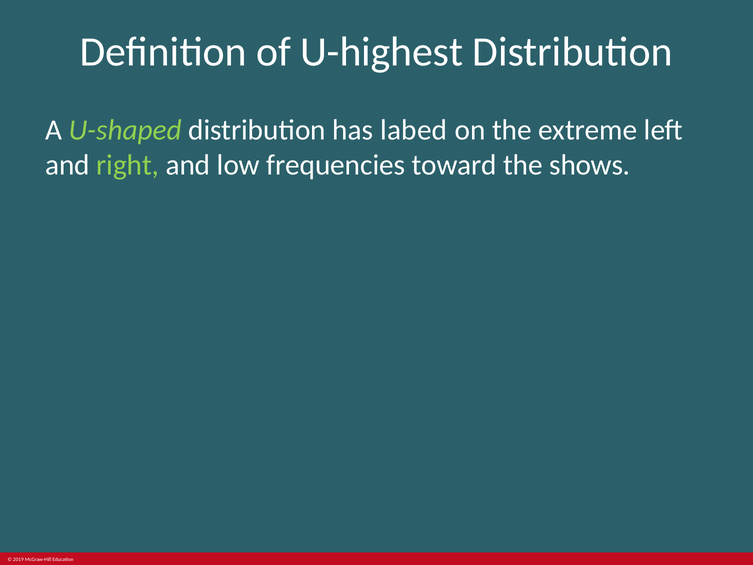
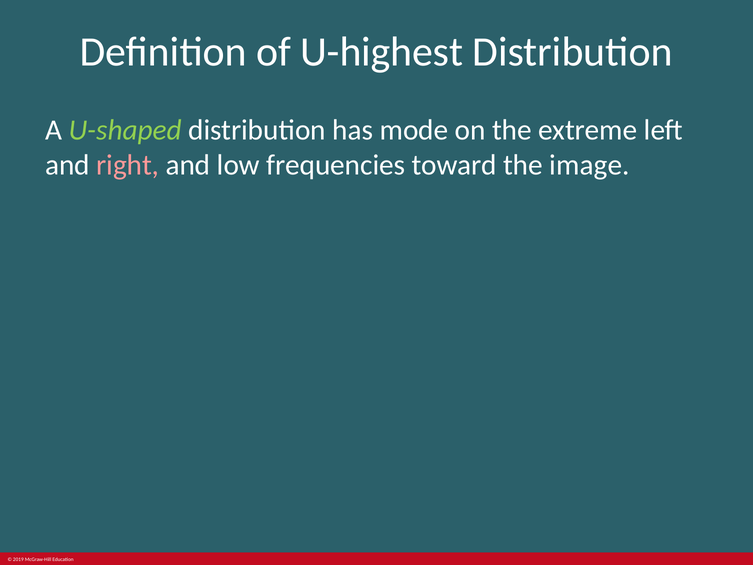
labed: labed -> mode
right colour: light green -> pink
shows: shows -> image
